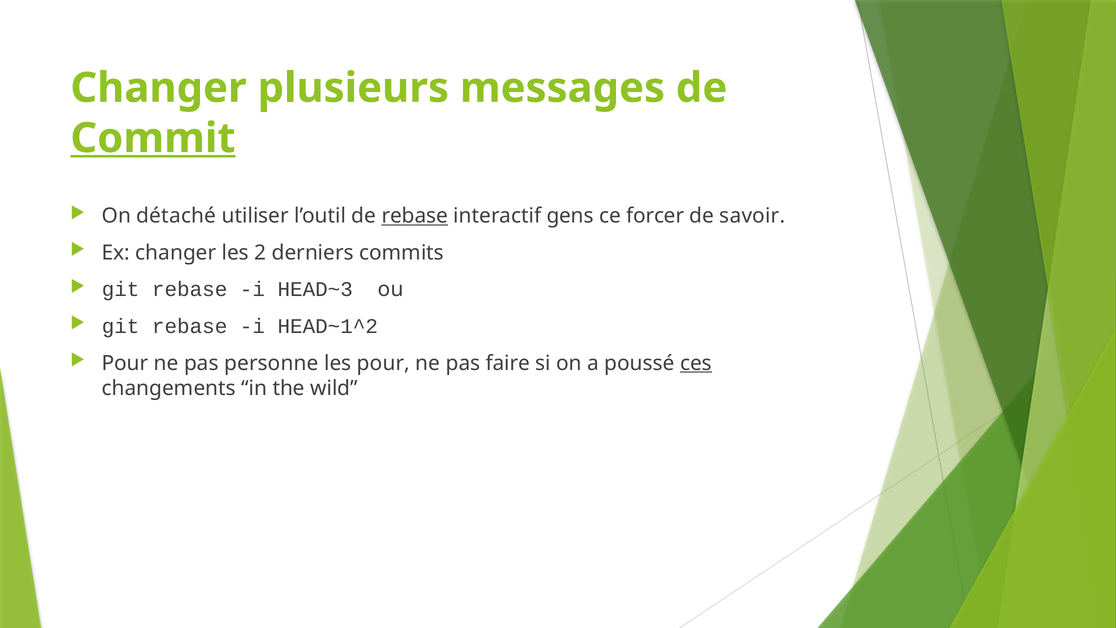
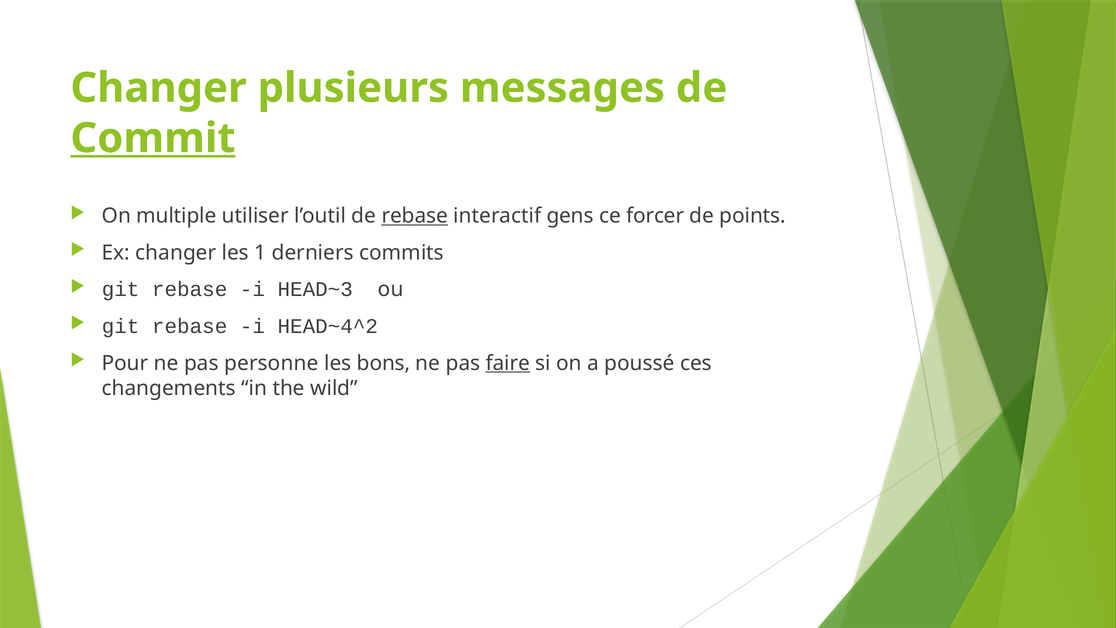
détaché: détaché -> multiple
savoir: savoir -> points
2: 2 -> 1
HEAD~1^2: HEAD~1^2 -> HEAD~4^2
les pour: pour -> bons
faire underline: none -> present
ces underline: present -> none
